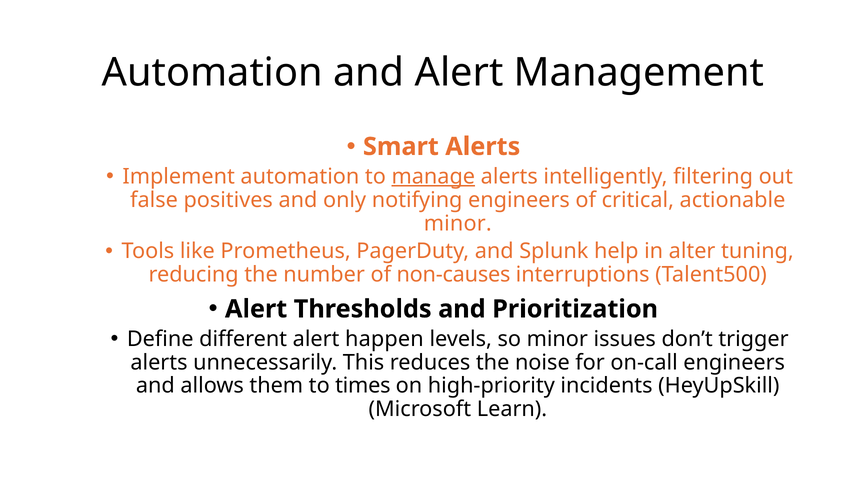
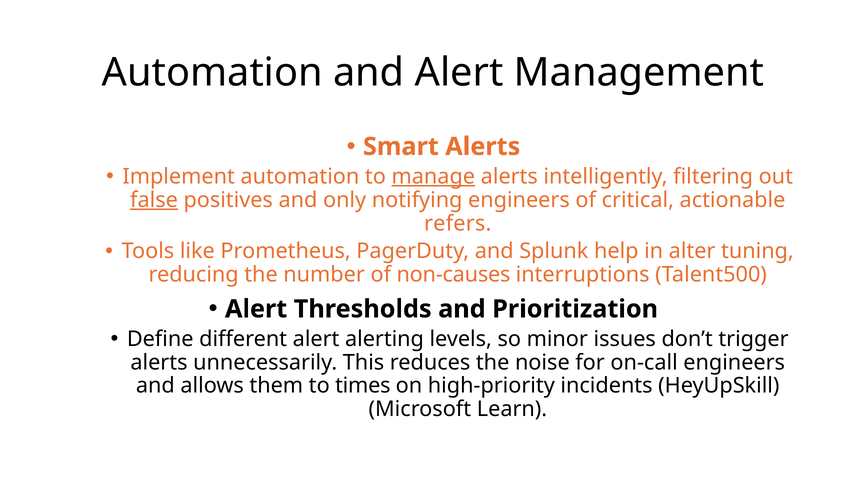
false underline: none -> present
minor at (458, 223): minor -> refers
happen: happen -> alerting
